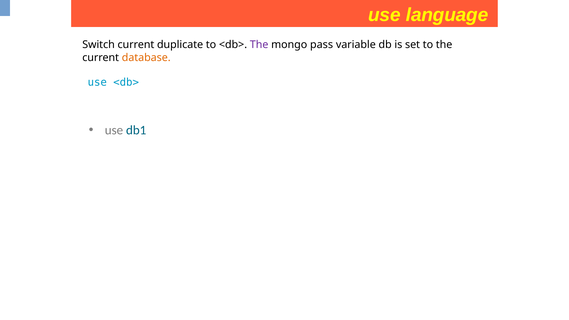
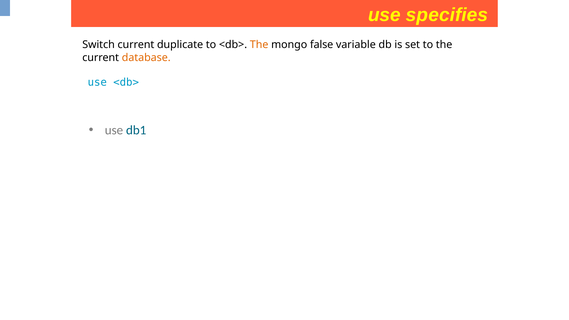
language: language -> specifies
The at (259, 45) colour: purple -> orange
pass: pass -> false
